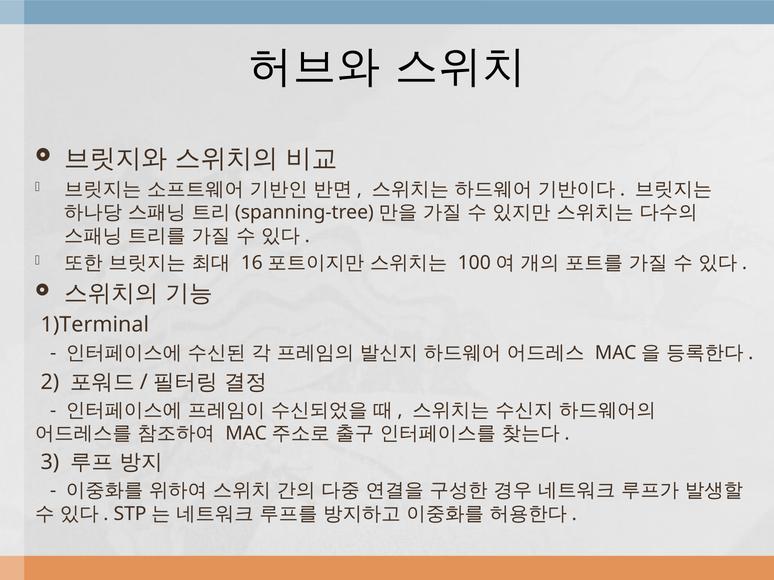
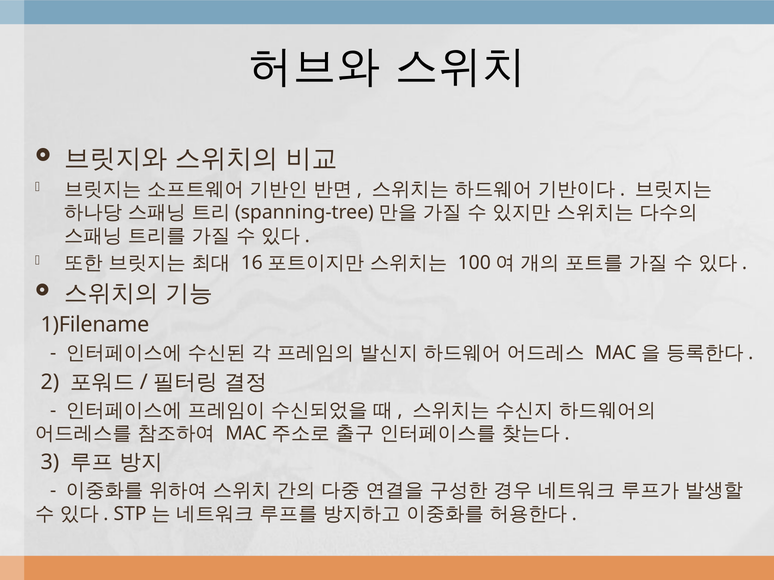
1)Terminal: 1)Terminal -> 1)Filename
